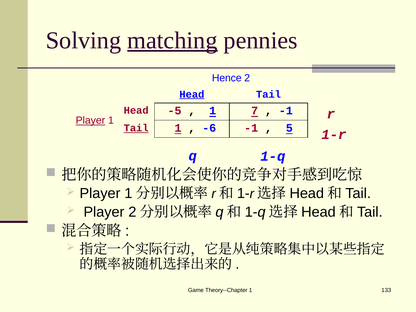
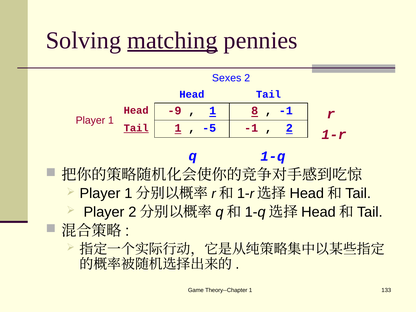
Hence: Hence -> Sexes
Head at (192, 94) underline: present -> none
-5: -5 -> -9
7: 7 -> 8
Player at (90, 120) underline: present -> none
-6: -6 -> -5
5 at (289, 128): 5 -> 2
